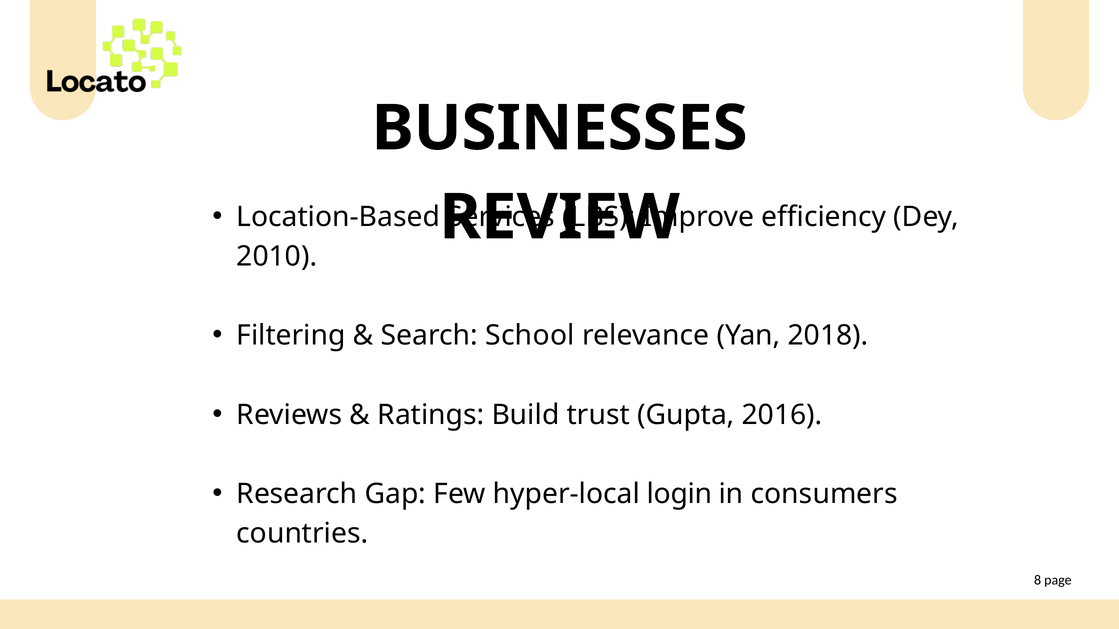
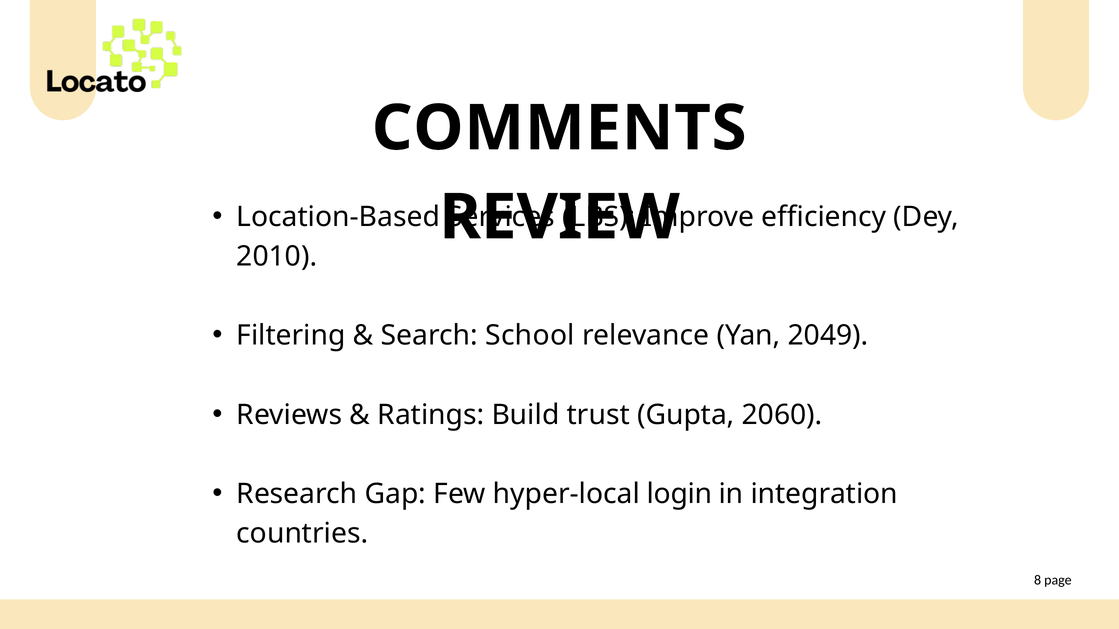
BUSINESSES: BUSINESSES -> COMMENTS
2018: 2018 -> 2049
2016: 2016 -> 2060
consumers: consumers -> integration
